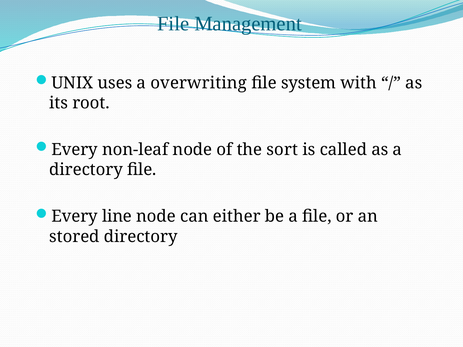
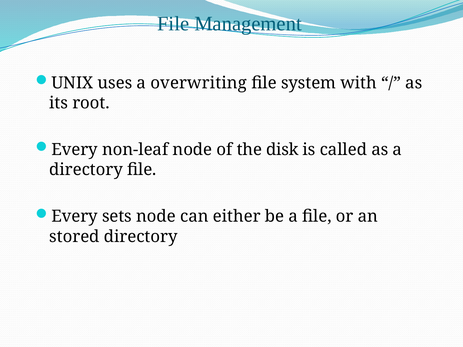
sort: sort -> disk
line: line -> sets
